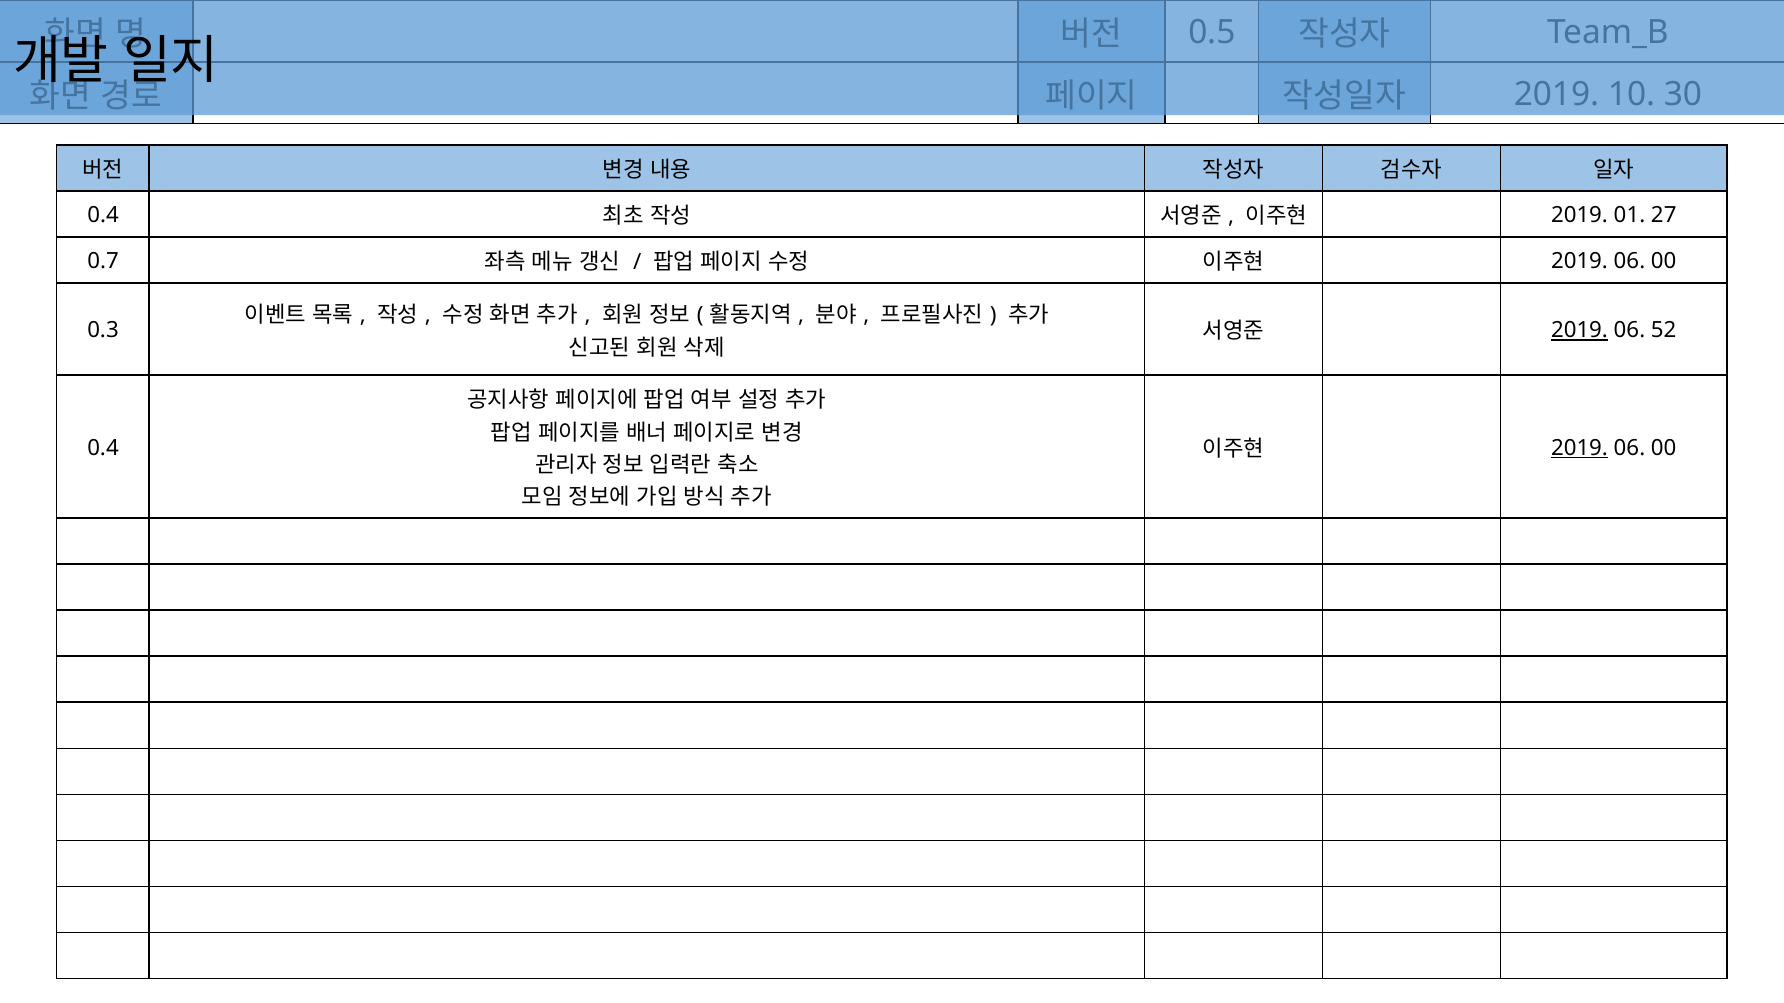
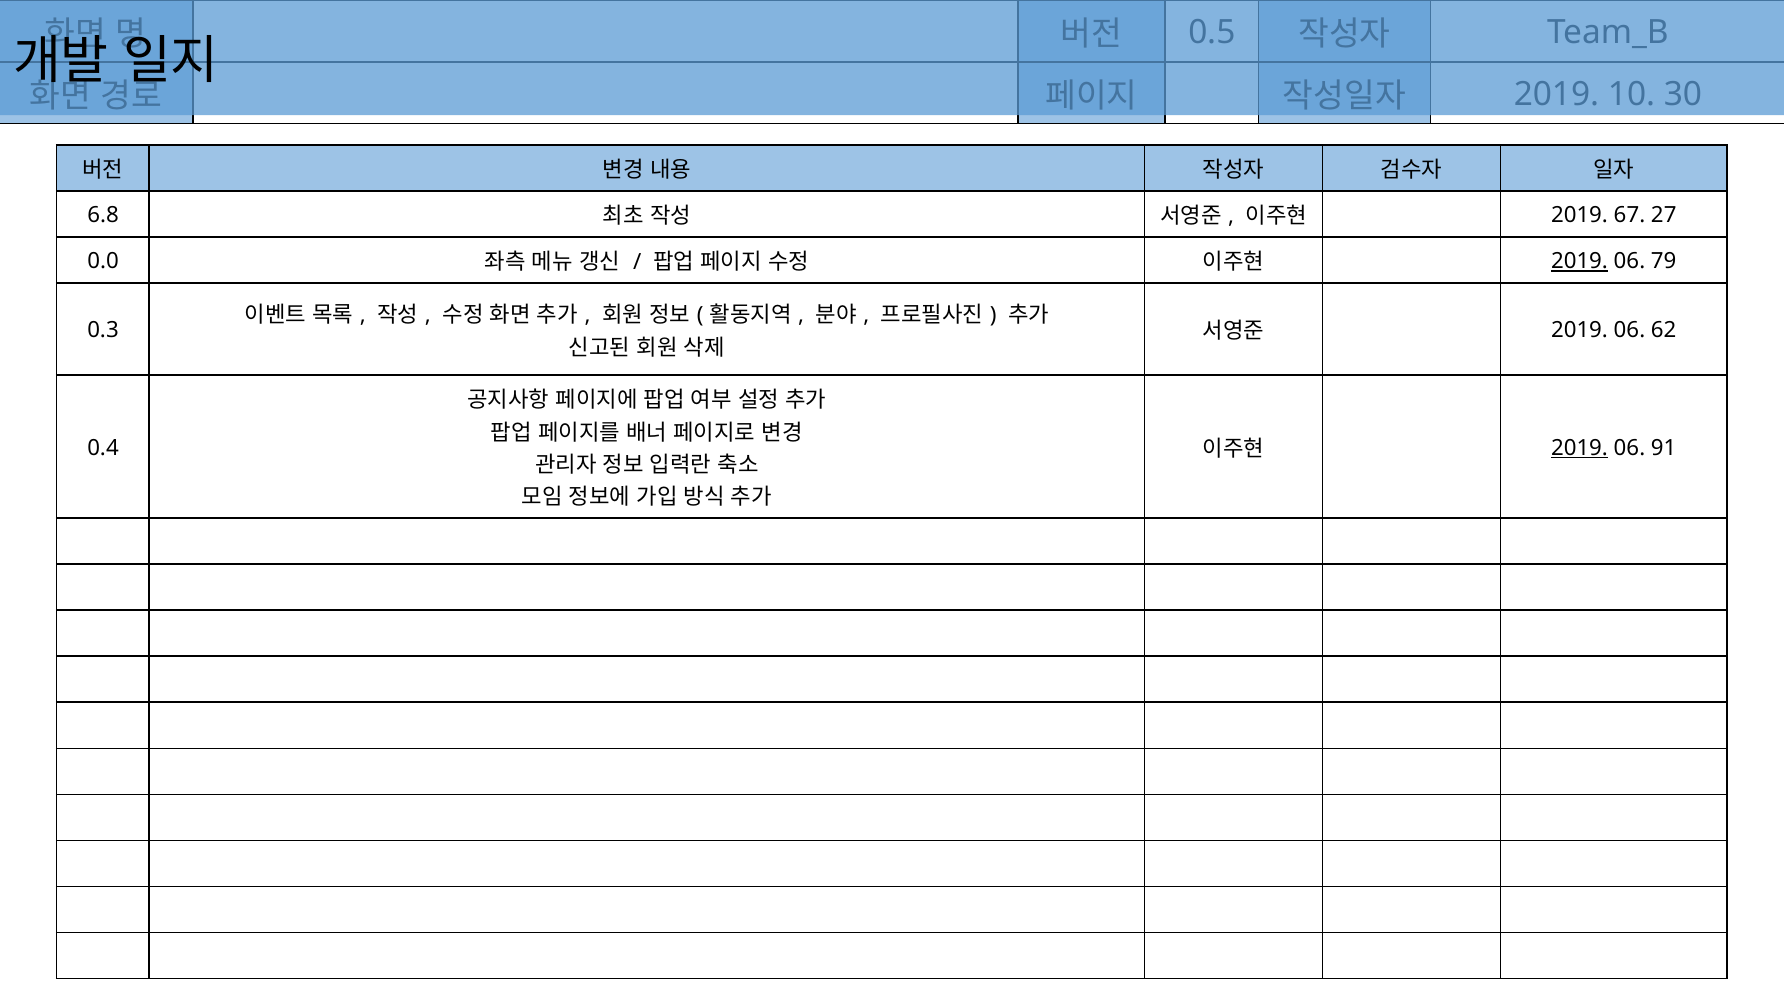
0.4 at (103, 215): 0.4 -> 6.8
01: 01 -> 67
0.7: 0.7 -> 0.0
2019 at (1580, 262) underline: none -> present
00 at (1664, 262): 00 -> 79
2019 at (1580, 331) underline: present -> none
52: 52 -> 62
00 at (1664, 448): 00 -> 91
